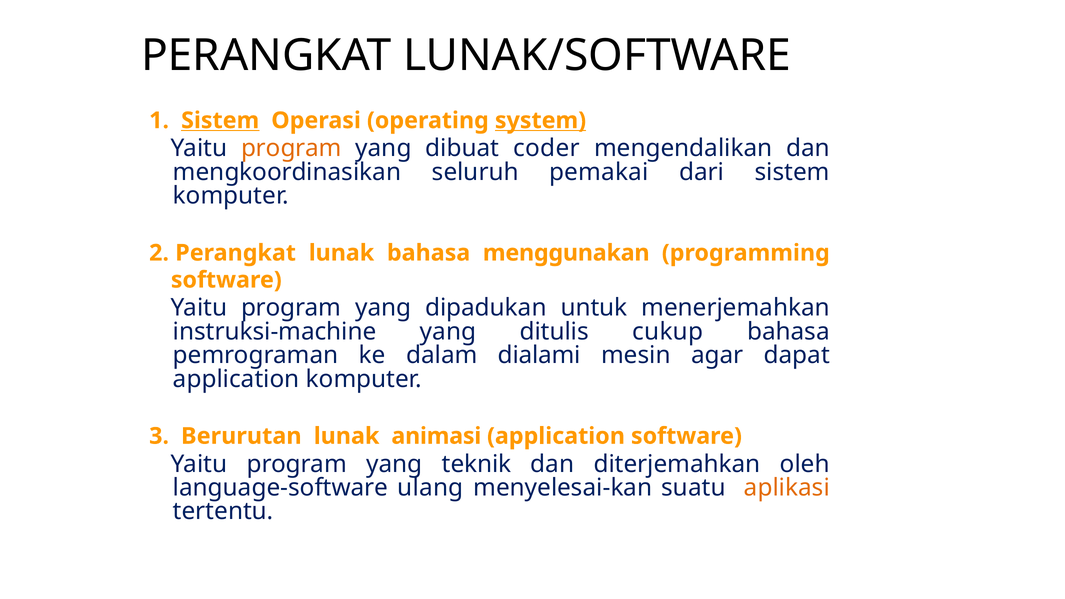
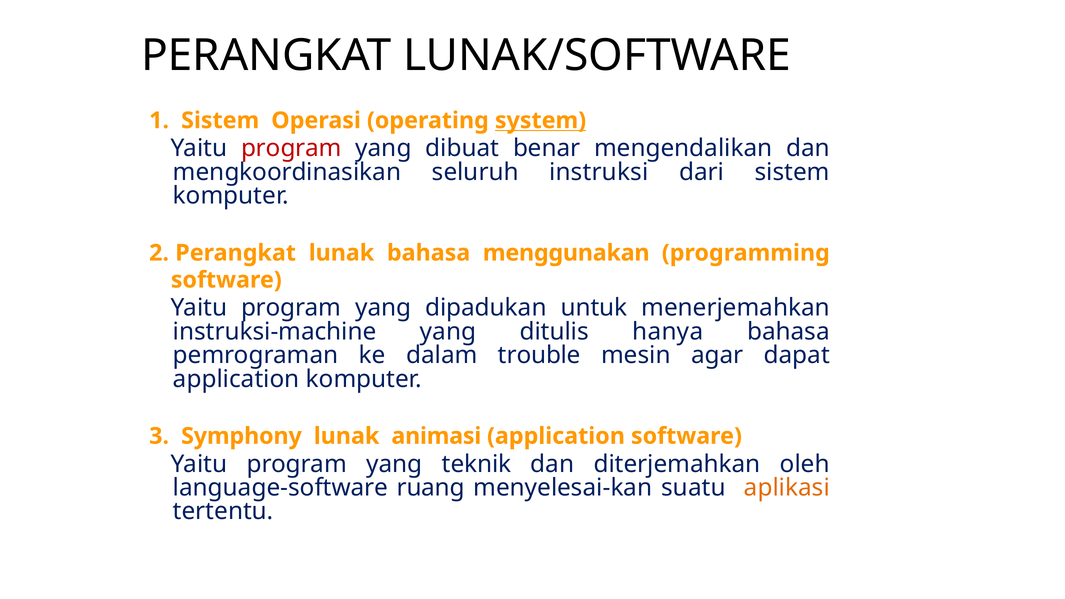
Sistem at (220, 120) underline: present -> none
program at (291, 148) colour: orange -> red
coder: coder -> benar
pemakai: pemakai -> instruksi
cukup: cukup -> hanya
dialami: dialami -> trouble
Berurutan: Berurutan -> Symphony
ulang: ulang -> ruang
